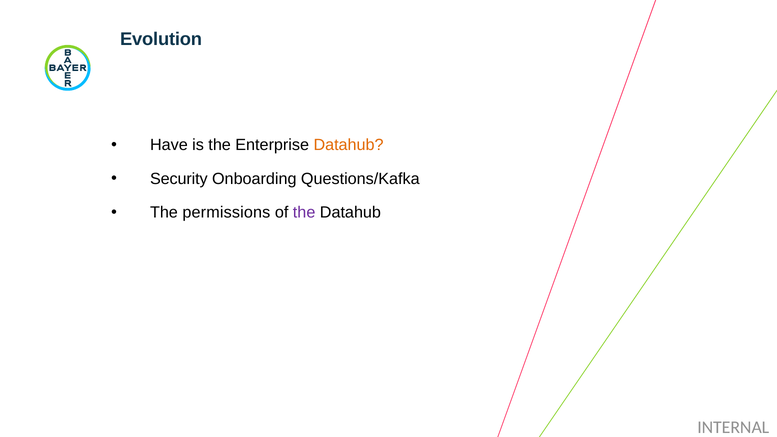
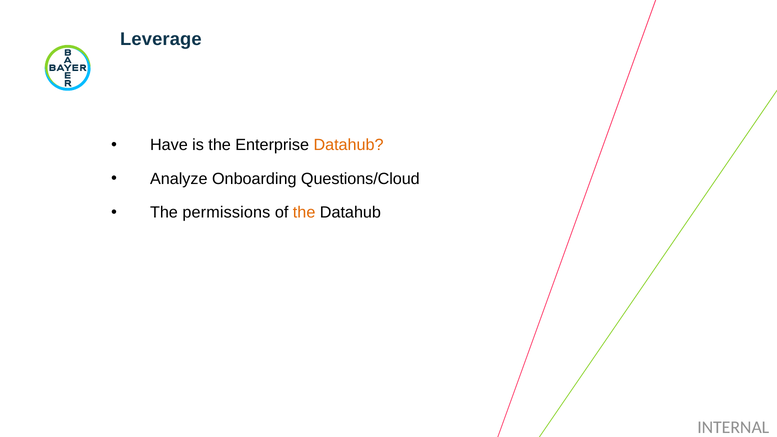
Evolution: Evolution -> Leverage
Security: Security -> Analyze
Questions/Kafka: Questions/Kafka -> Questions/Cloud
the at (304, 213) colour: purple -> orange
